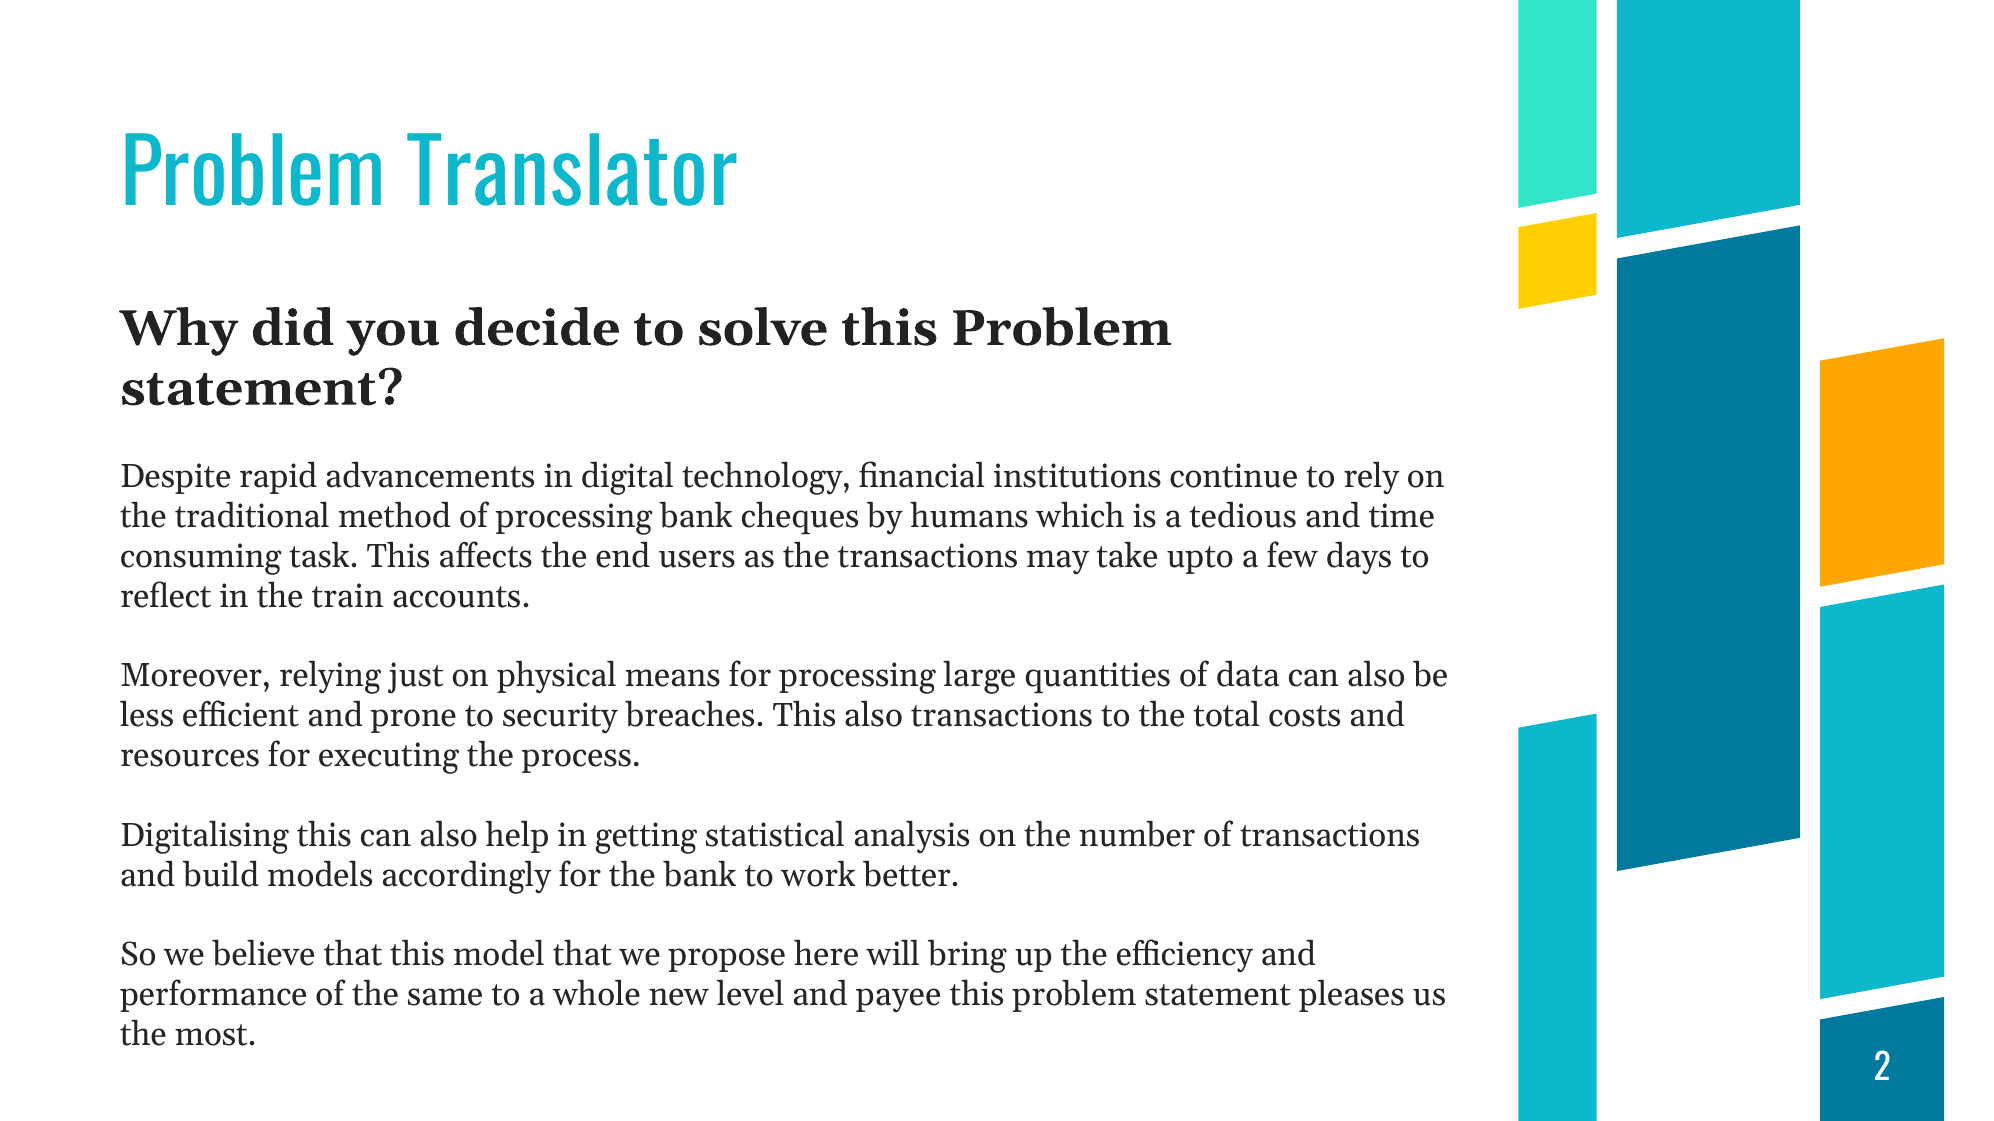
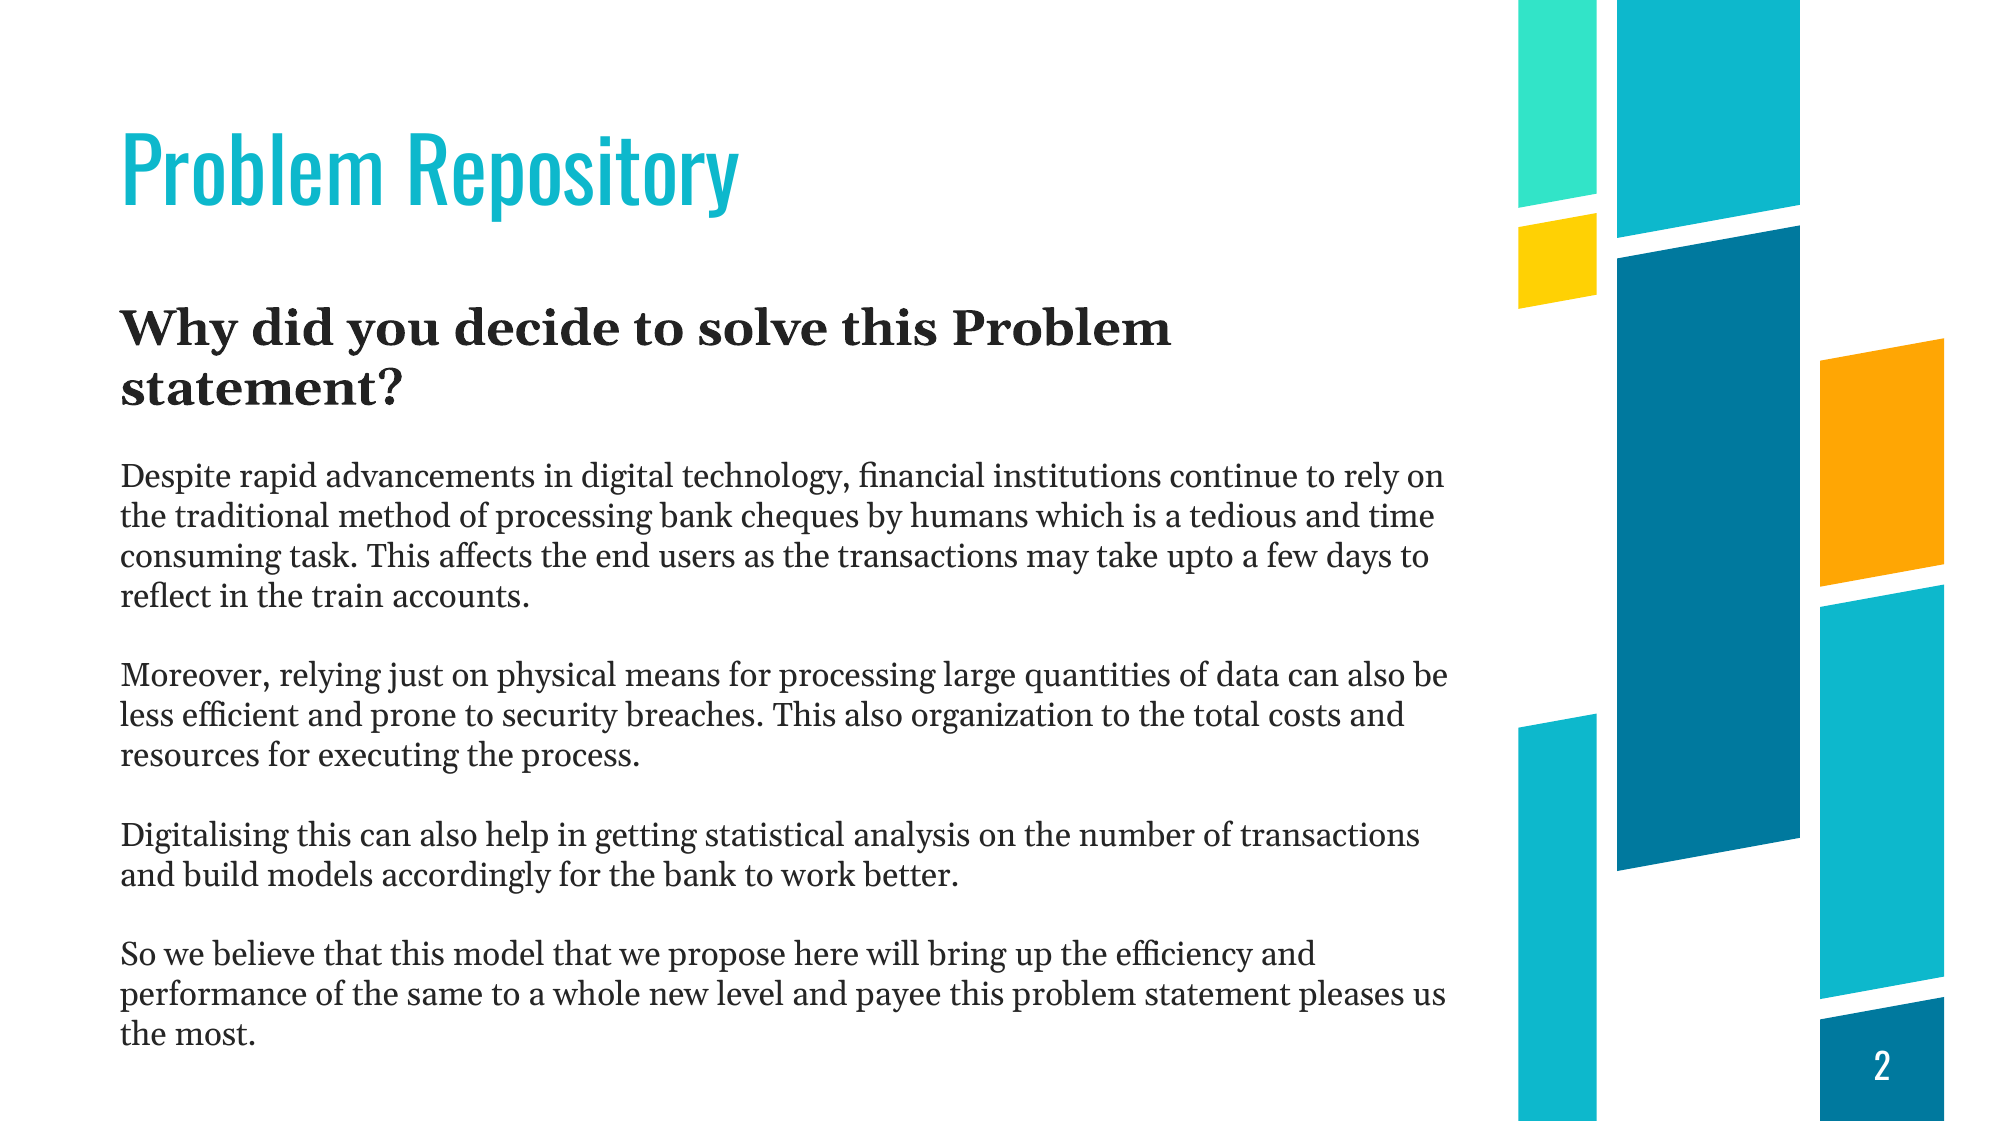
Translator: Translator -> Repository
also transactions: transactions -> organization
